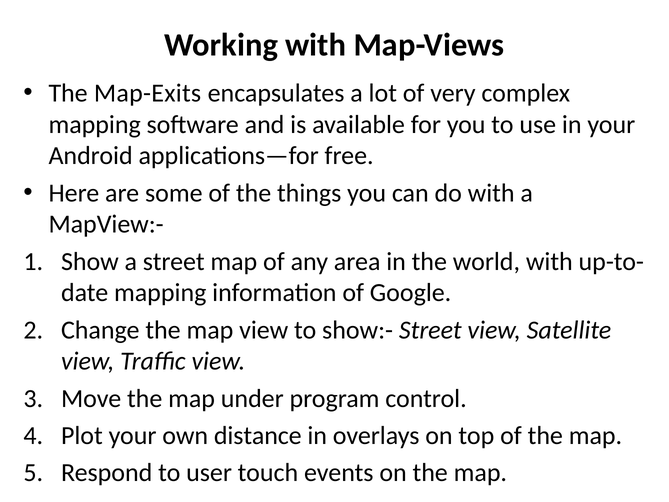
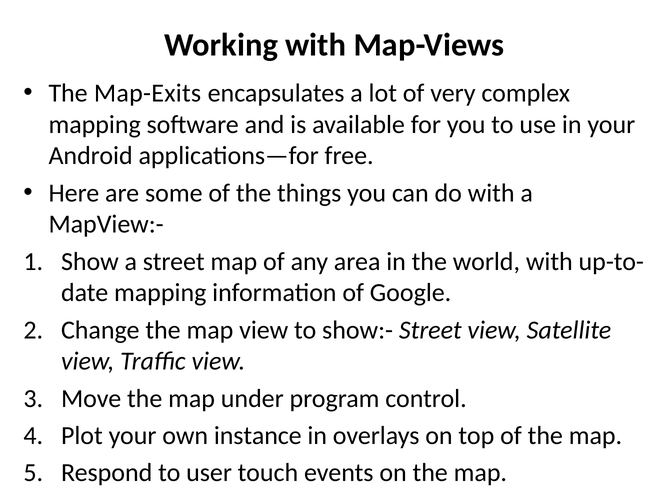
distance: distance -> instance
